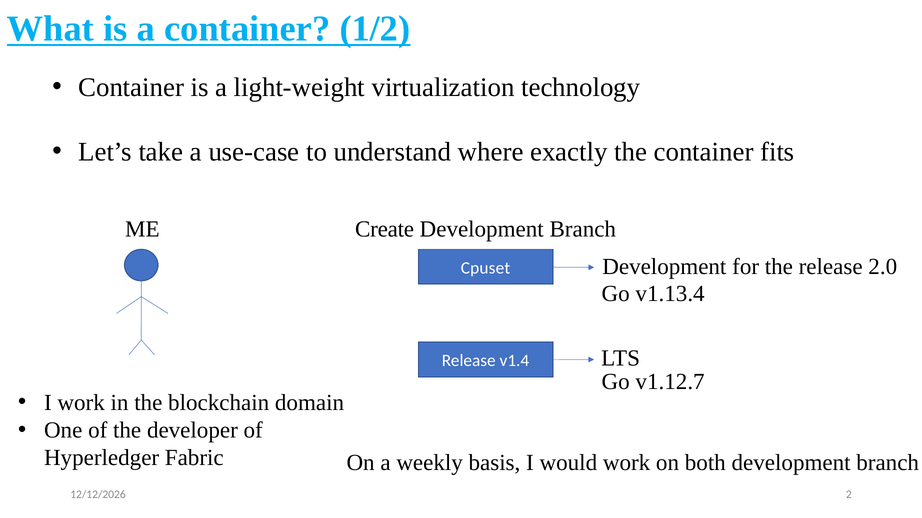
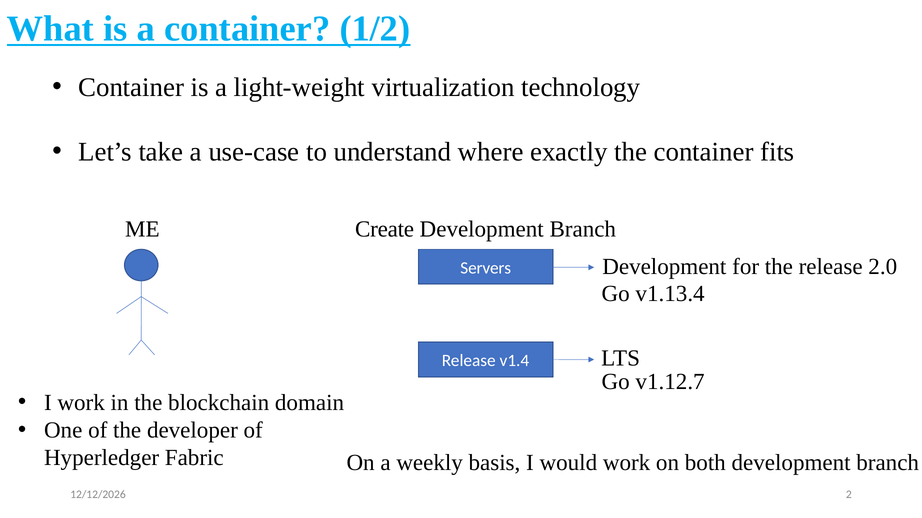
Cpuset: Cpuset -> Servers
